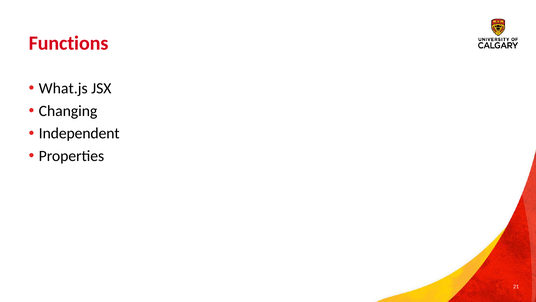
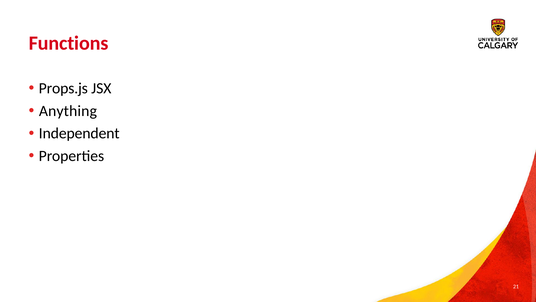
What.js: What.js -> Props.js
Changing: Changing -> Anything
